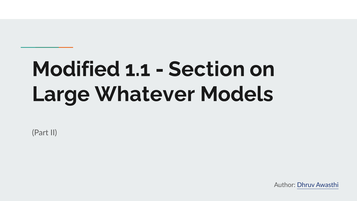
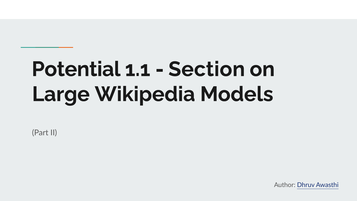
Modified: Modified -> Potential
Whatever: Whatever -> Wikipedia
